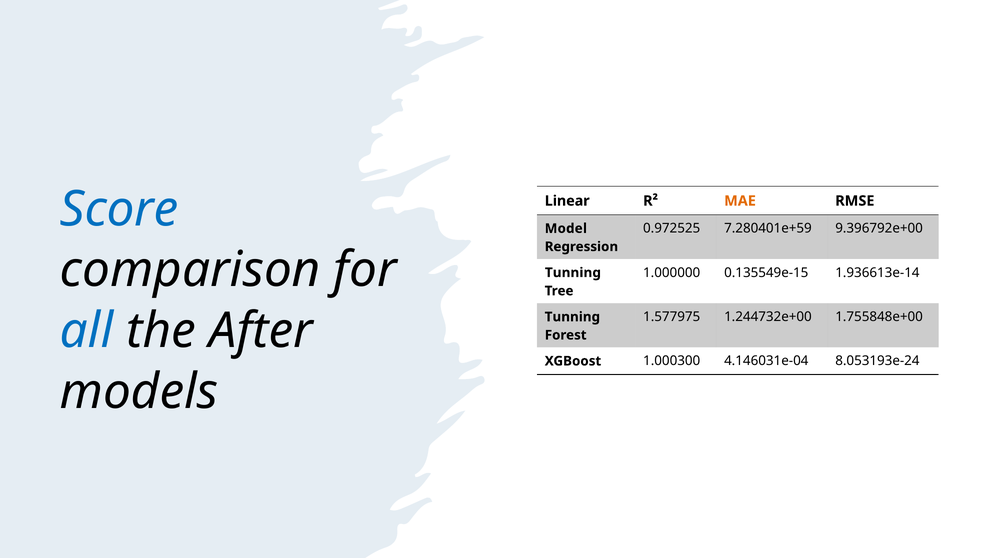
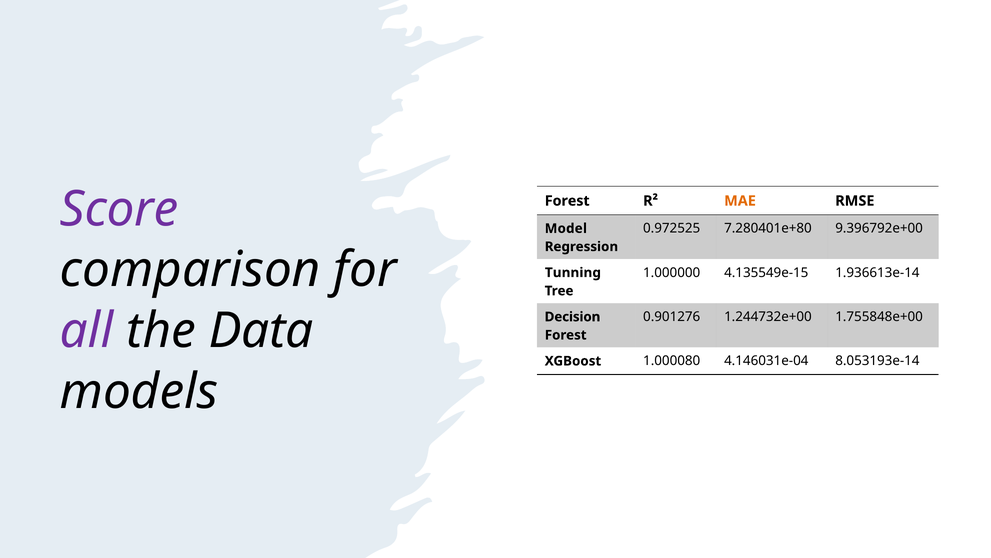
Score colour: blue -> purple
Linear at (567, 201): Linear -> Forest
7.280401e+59: 7.280401e+59 -> 7.280401e+80
0.135549e-15: 0.135549e-15 -> 4.135549e-15
1.577975: 1.577975 -> 0.901276
Tunning at (572, 317): Tunning -> Decision
all colour: blue -> purple
After: After -> Data
1.000300: 1.000300 -> 1.000080
8.053193e-24: 8.053193e-24 -> 8.053193e-14
